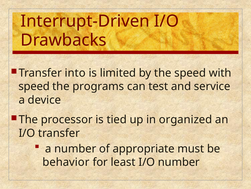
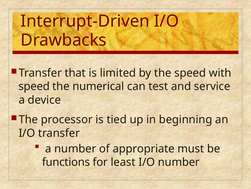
into: into -> that
programs: programs -> numerical
organized: organized -> beginning
behavior: behavior -> functions
